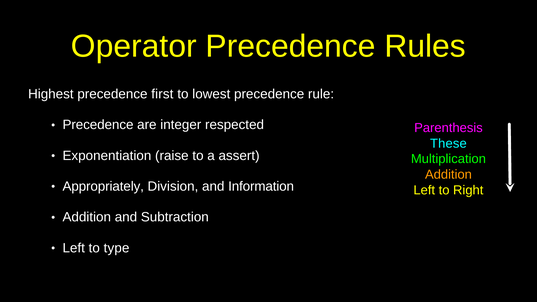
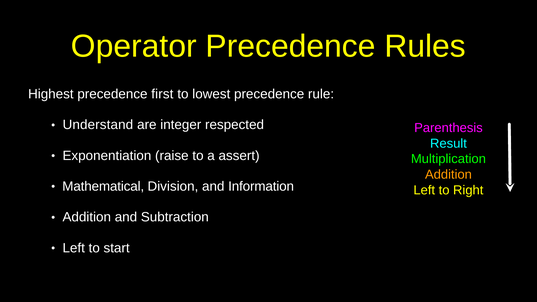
Precedence at (98, 125): Precedence -> Understand
These: These -> Result
Appropriately: Appropriately -> Mathematical
type: type -> start
